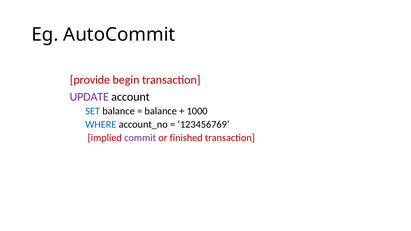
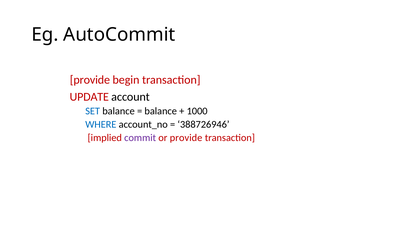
UPDATE colour: purple -> red
123456769: 123456769 -> 388726946
or finished: finished -> provide
